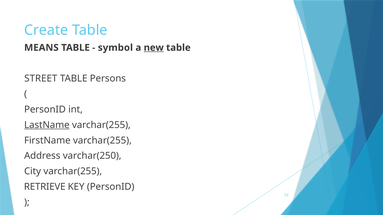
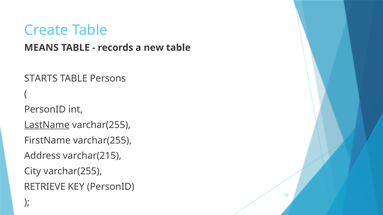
symbol: symbol -> records
new underline: present -> none
STREET: STREET -> STARTS
varchar(250: varchar(250 -> varchar(215
